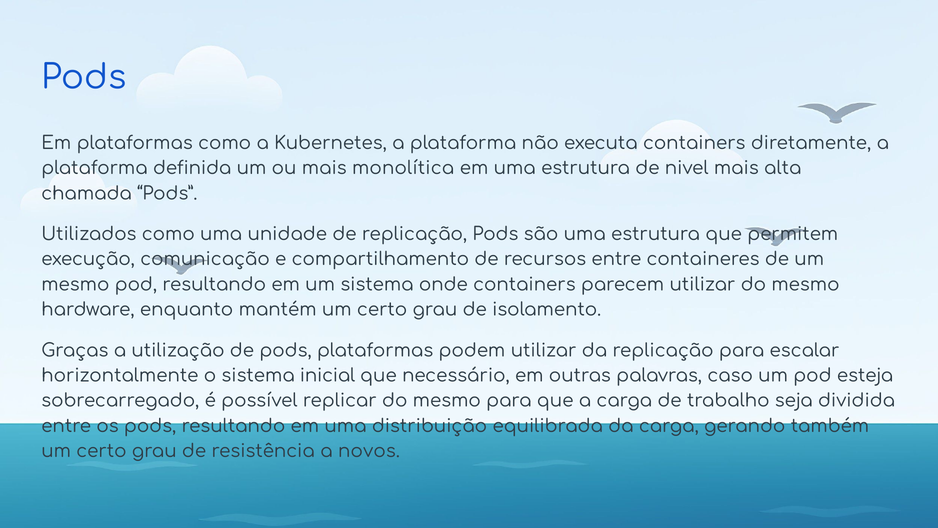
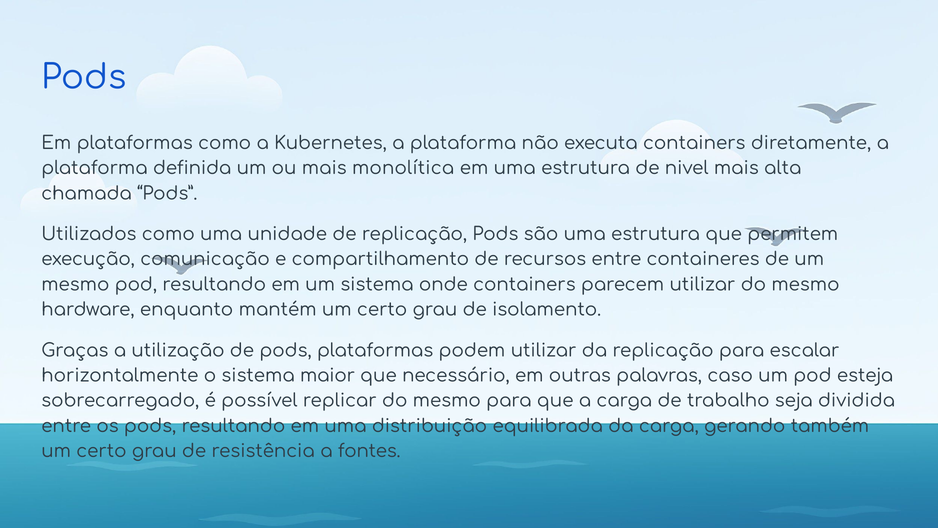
inicial: inicial -> maior
novos: novos -> fontes
